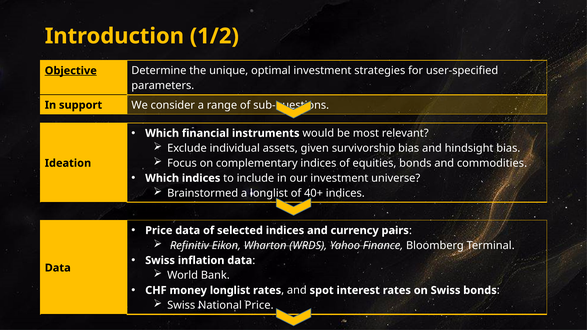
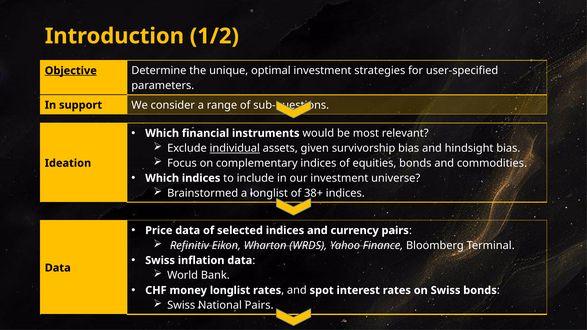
individual underline: none -> present
40+: 40+ -> 38+
National Price: Price -> Pairs
